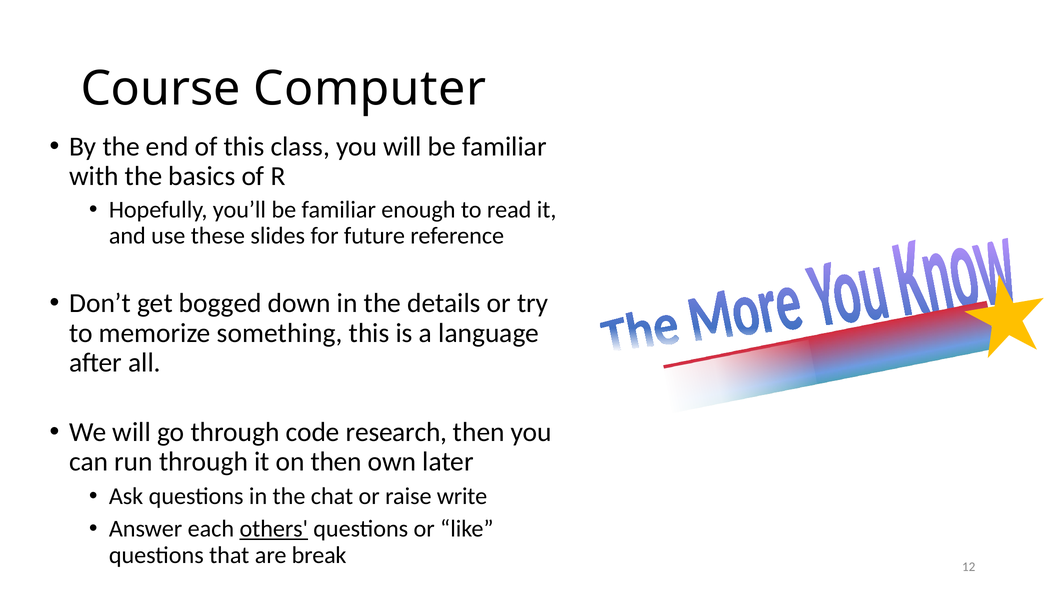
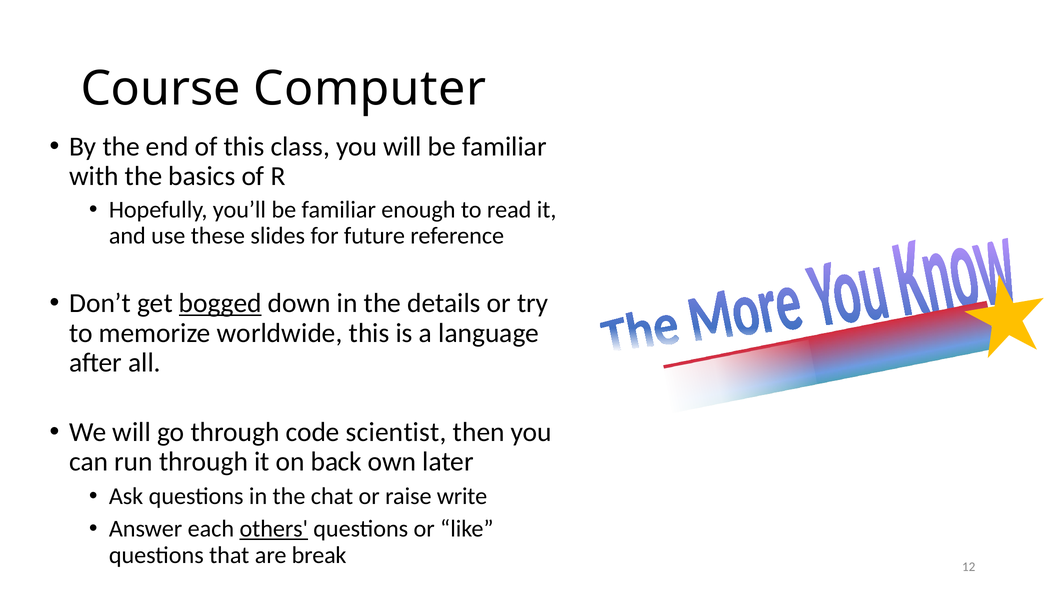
bogged underline: none -> present
something: something -> worldwide
research: research -> scientist
on then: then -> back
